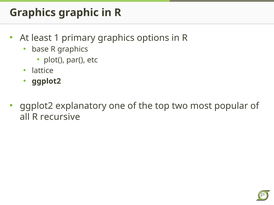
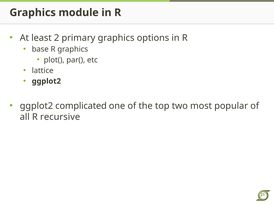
graphic: graphic -> module
1: 1 -> 2
explanatory: explanatory -> complicated
